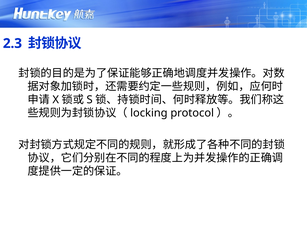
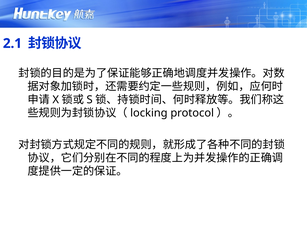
2.3: 2.3 -> 2.1
